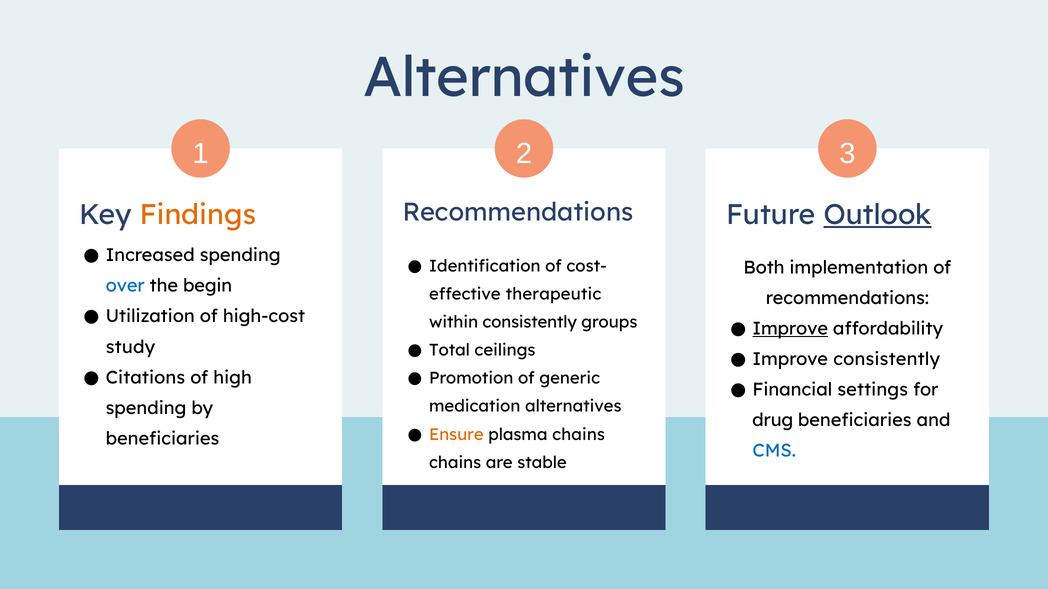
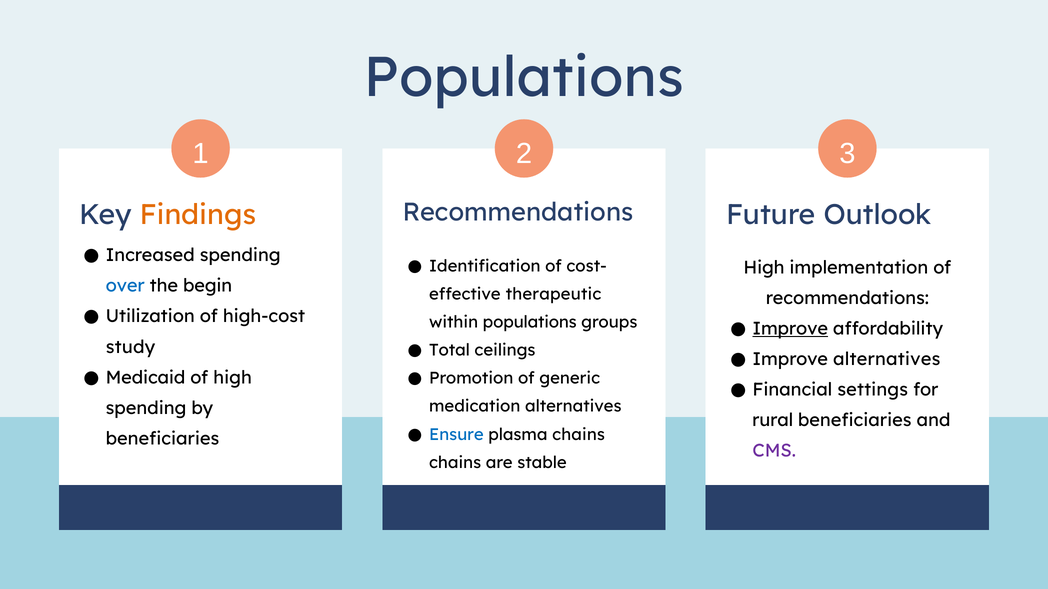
Alternatives at (524, 78): Alternatives -> Populations
Outlook underline: present -> none
Both at (764, 268): Both -> High
within consistently: consistently -> populations
Improve consistently: consistently -> alternatives
Citations: Citations -> Medicaid
drug: drug -> rural
Ensure colour: orange -> blue
CMS colour: blue -> purple
